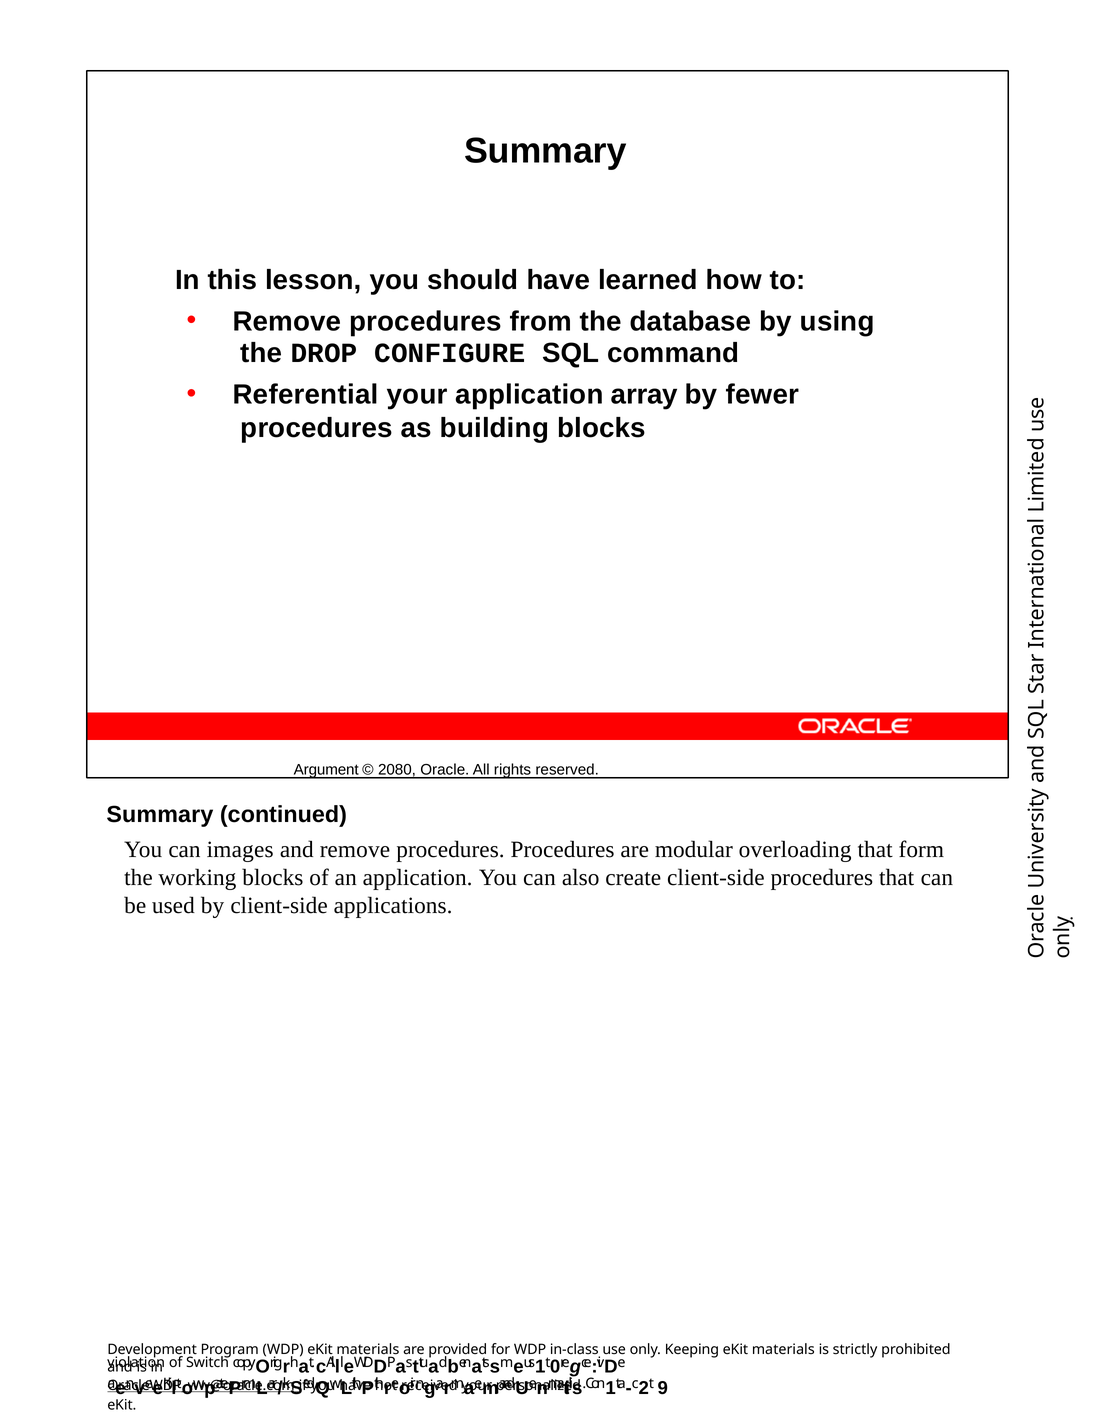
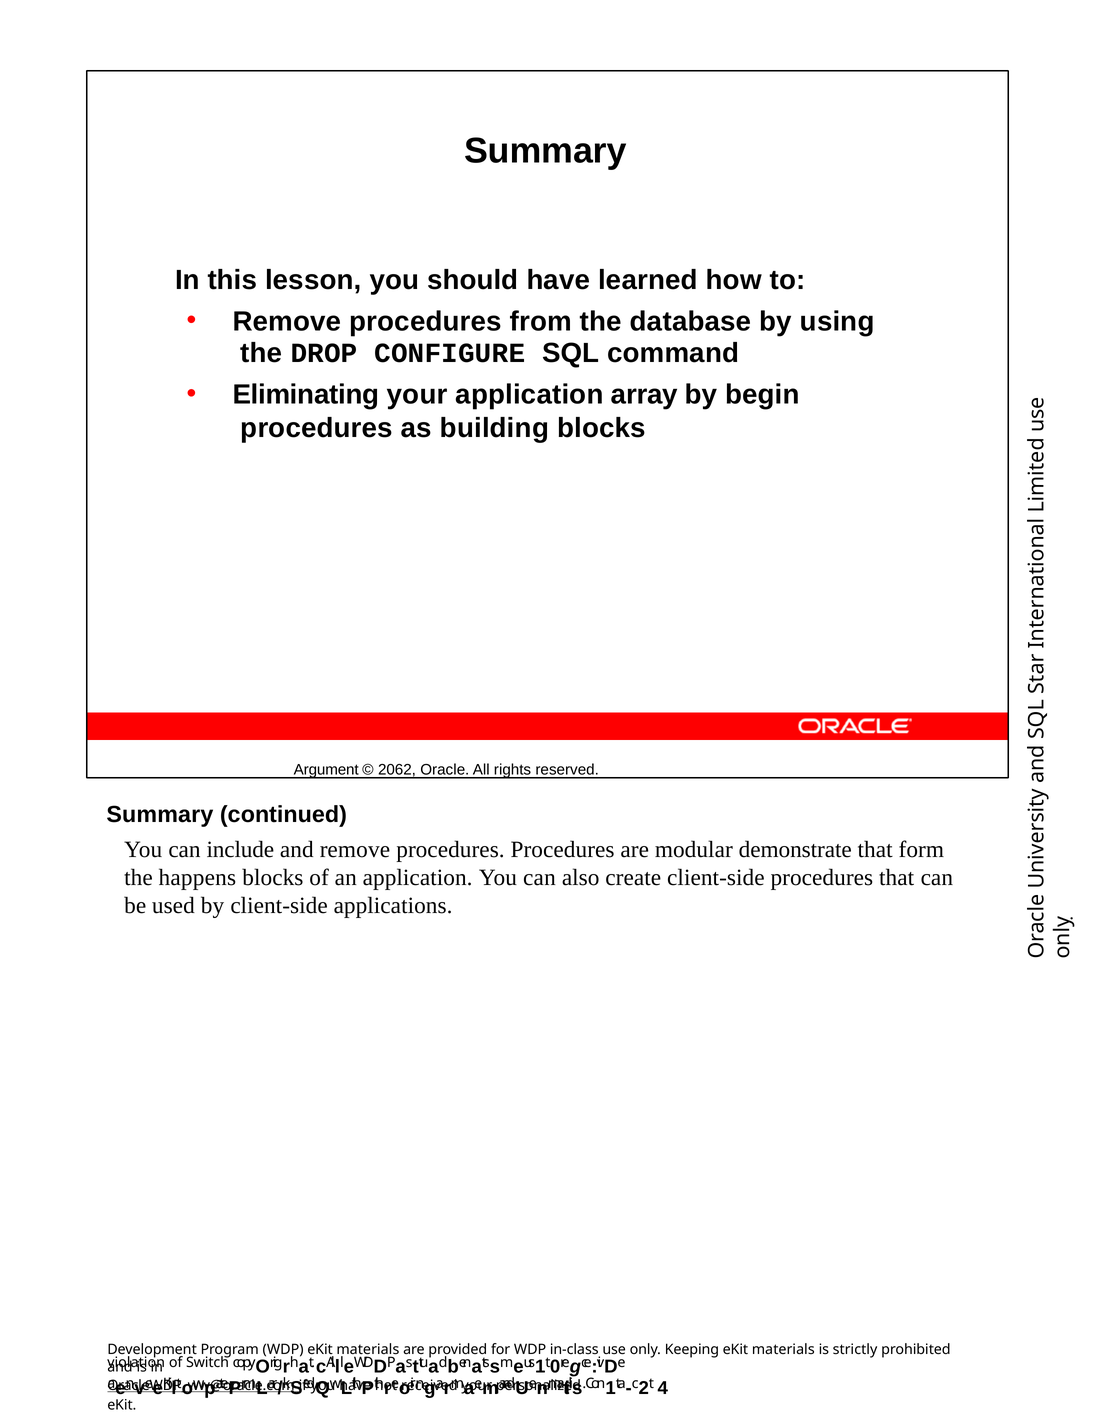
Referential: Referential -> Eliminating
fewer: fewer -> begin
2080: 2080 -> 2062
images: images -> include
overloading: overloading -> demonstrate
working: working -> happens
9: 9 -> 4
